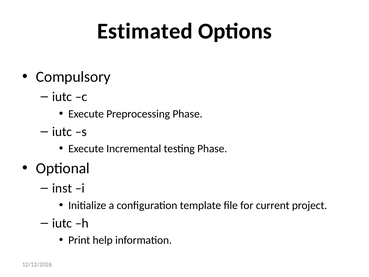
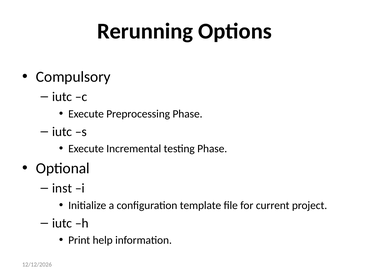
Estimated: Estimated -> Rerunning
